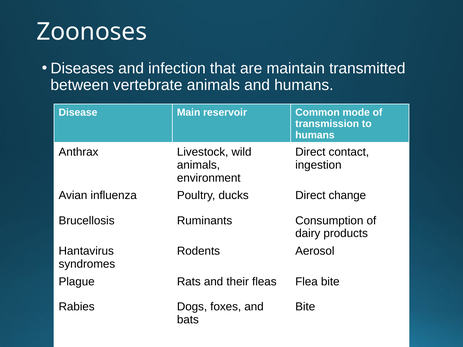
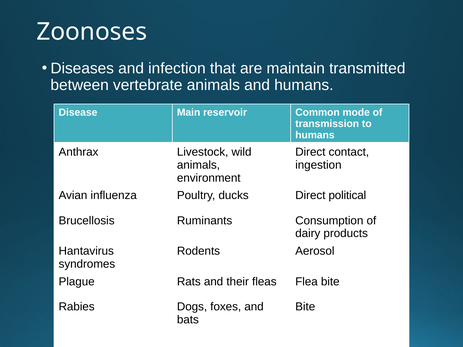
change: change -> political
